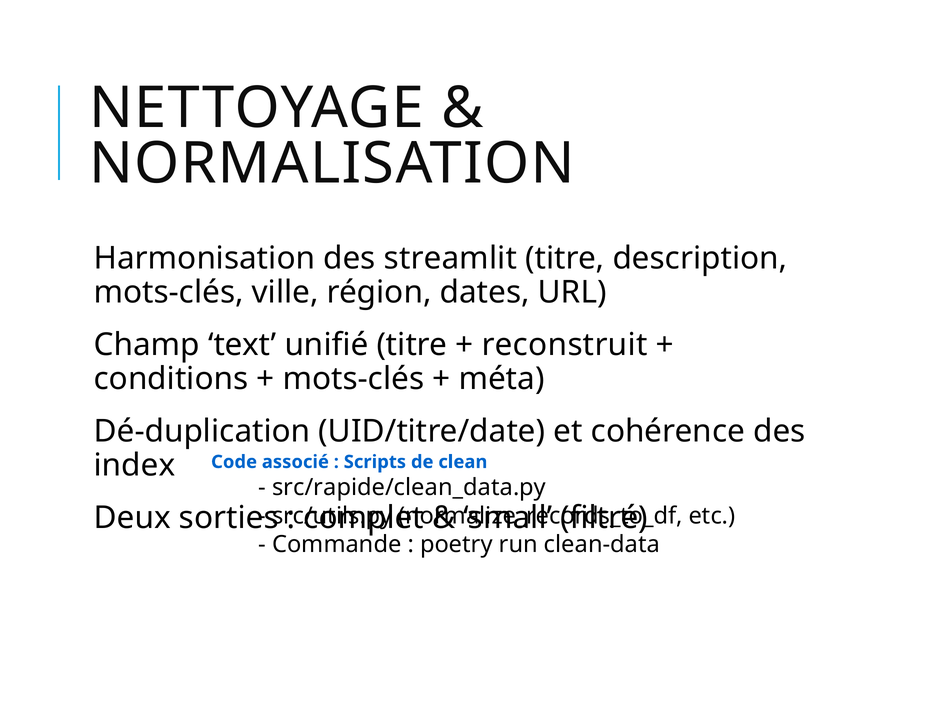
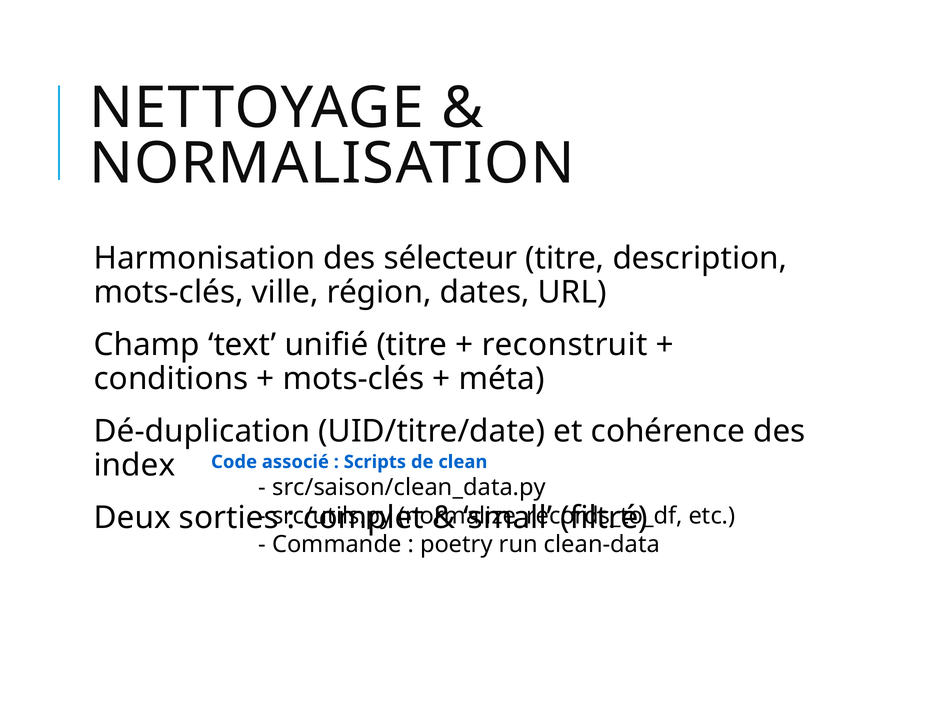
streamlit: streamlit -> sélecteur
src/rapide/clean_data.py: src/rapide/clean_data.py -> src/saison/clean_data.py
